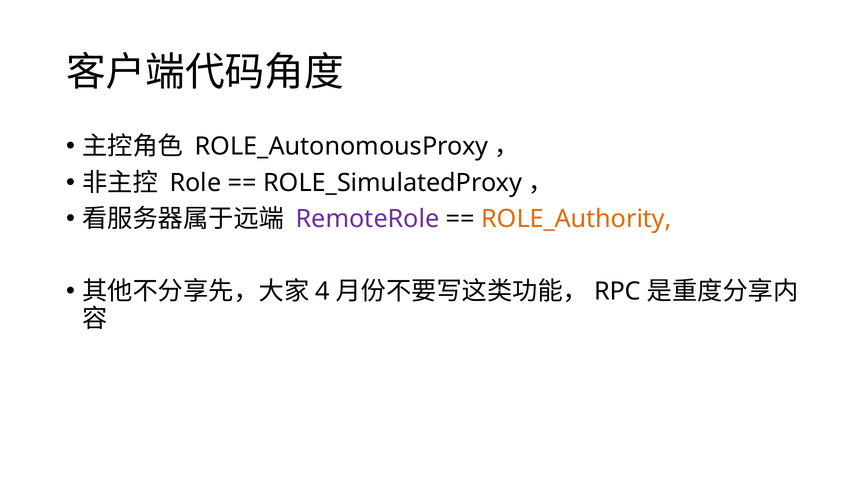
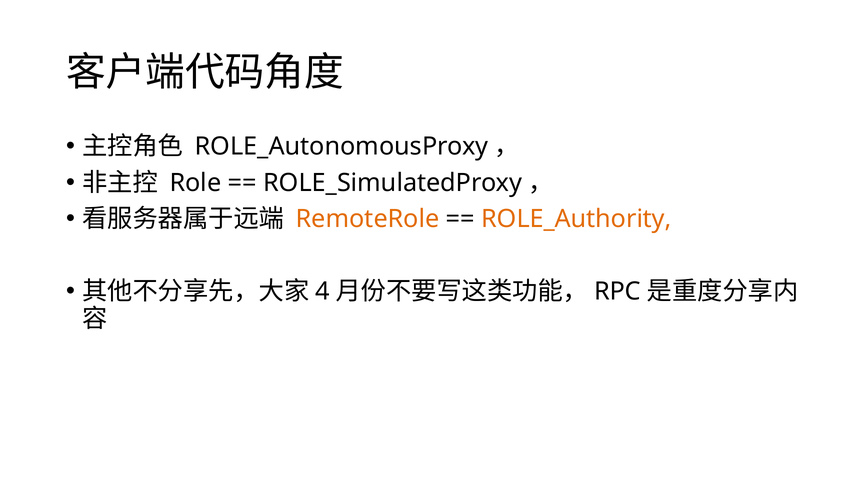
RemoteRole colour: purple -> orange
